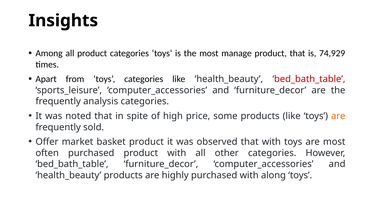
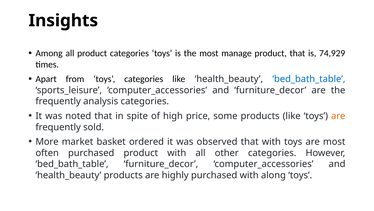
bed_bath_table at (309, 79) colour: red -> blue
Offer: Offer -> More
basket product: product -> ordered
